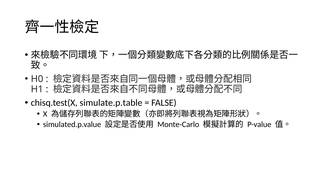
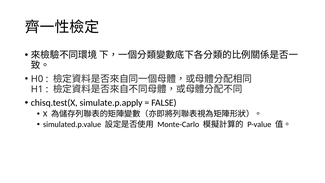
simulate.p.table: simulate.p.table -> simulate.p.apply
